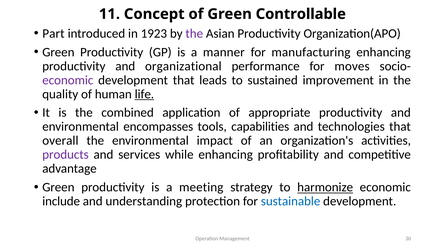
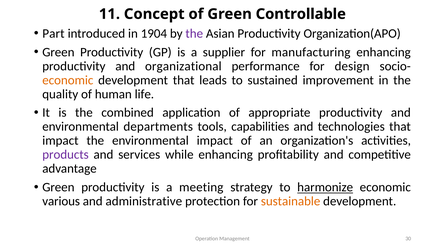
1923: 1923 -> 1904
manner: manner -> supplier
moves: moves -> design
economic at (68, 80) colour: purple -> orange
life underline: present -> none
encompasses: encompasses -> departments
overall at (60, 141): overall -> impact
include: include -> various
understanding: understanding -> administrative
sustainable colour: blue -> orange
